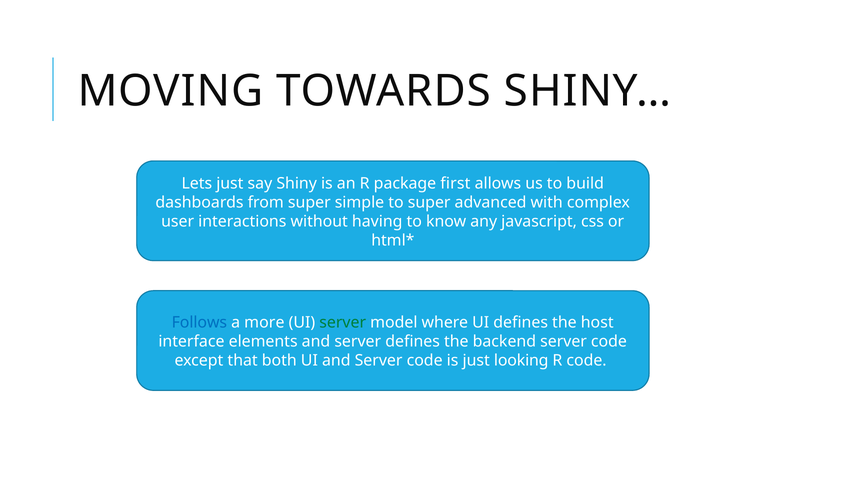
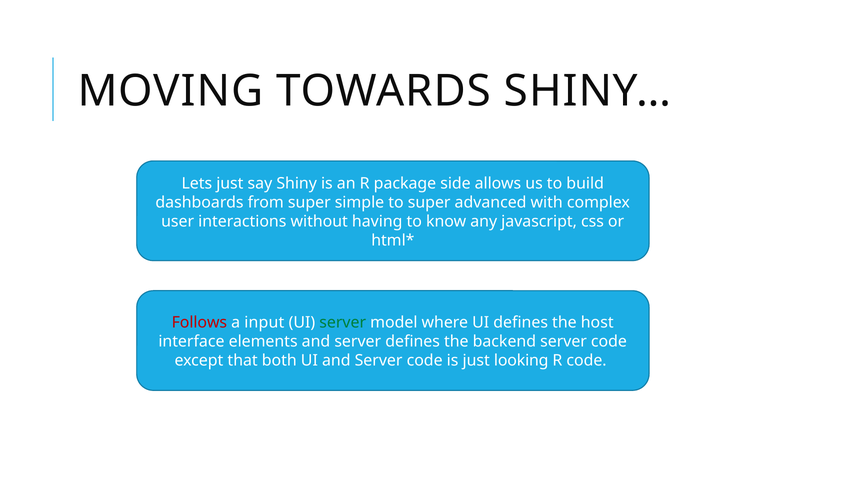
first: first -> side
Follows colour: blue -> red
more: more -> input
